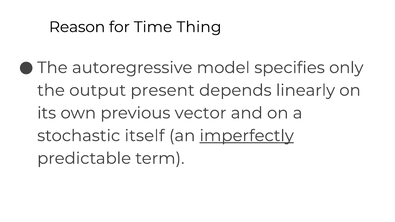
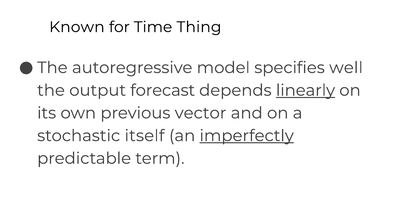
Reason: Reason -> Known
only: only -> well
present: present -> forecast
linearly underline: none -> present
